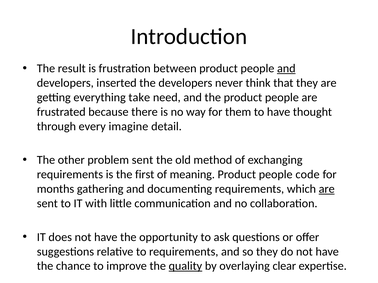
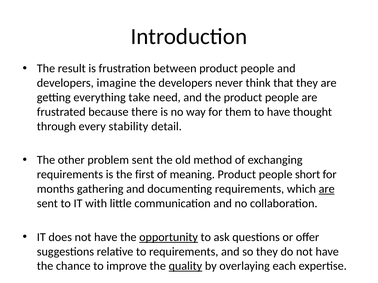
and at (286, 69) underline: present -> none
inserted: inserted -> imagine
imagine: imagine -> stability
code: code -> short
opportunity underline: none -> present
clear: clear -> each
